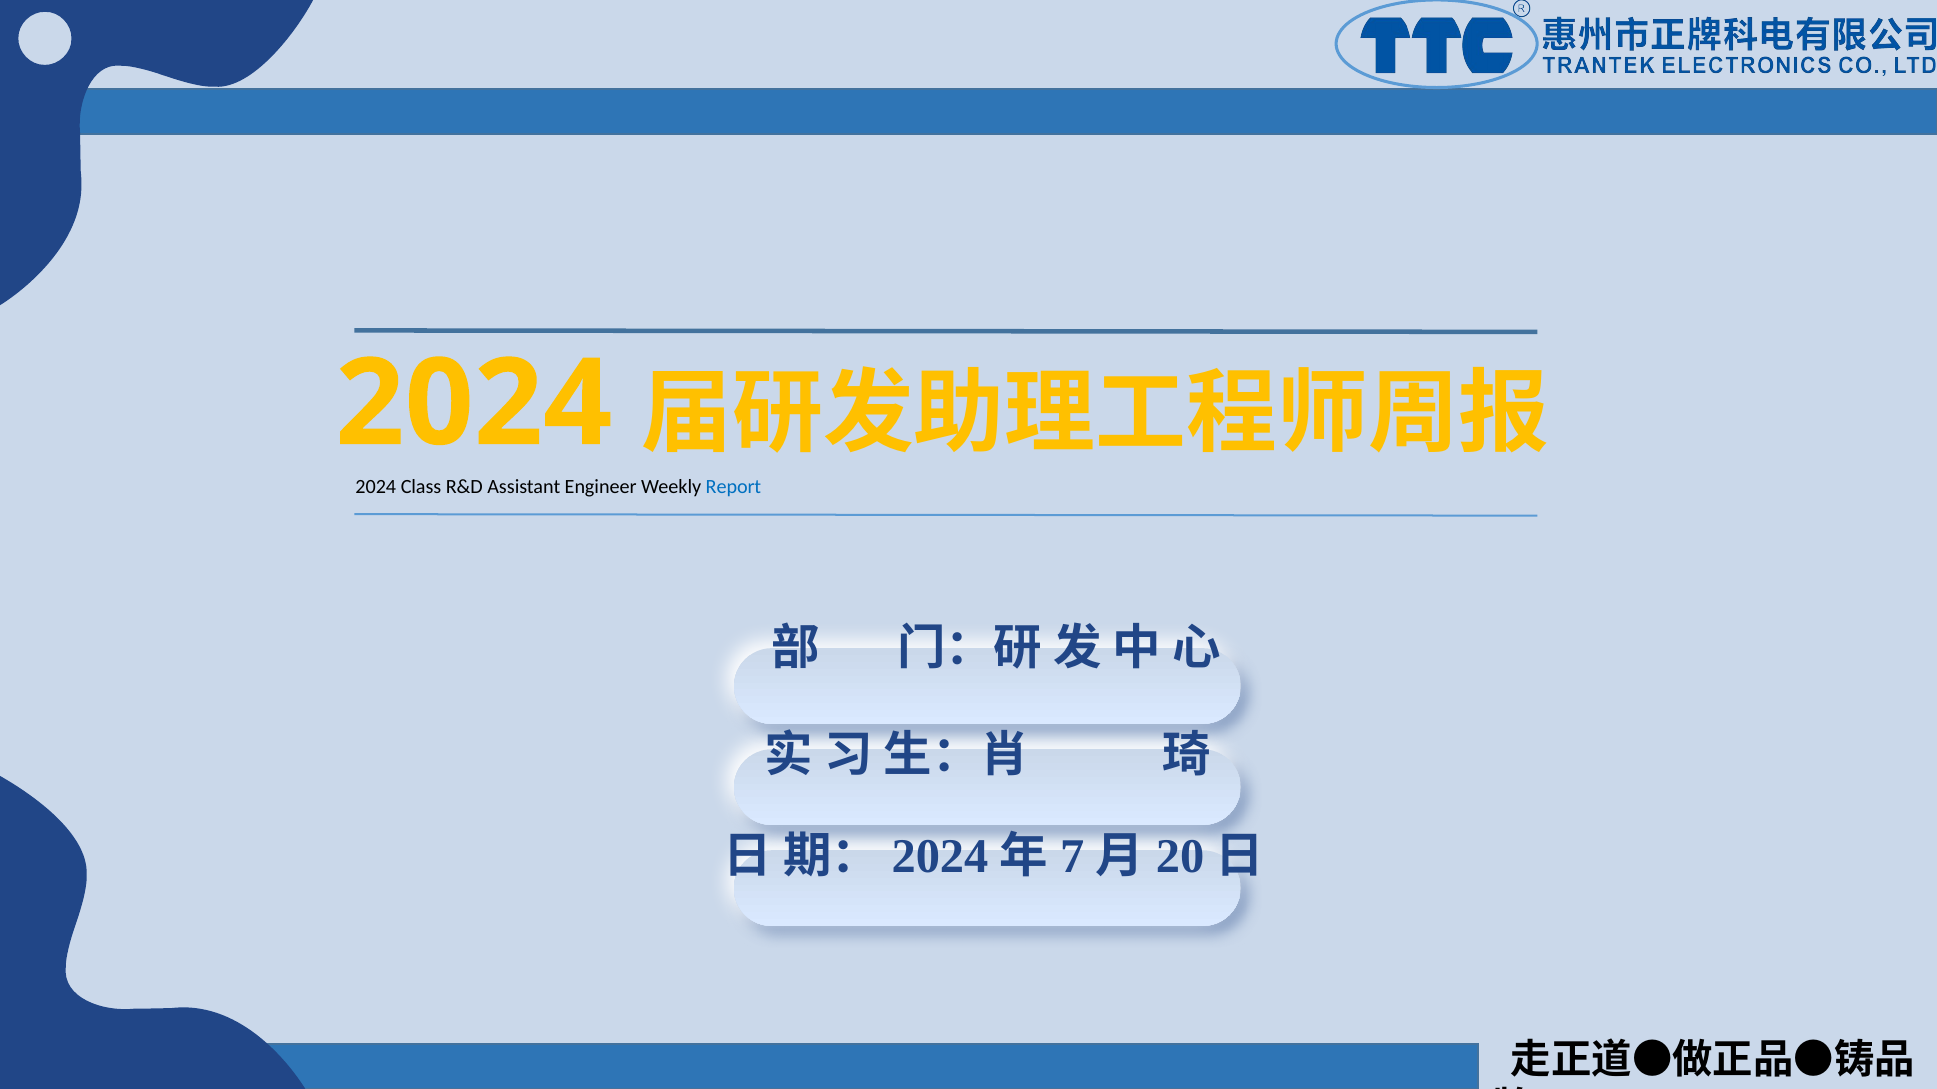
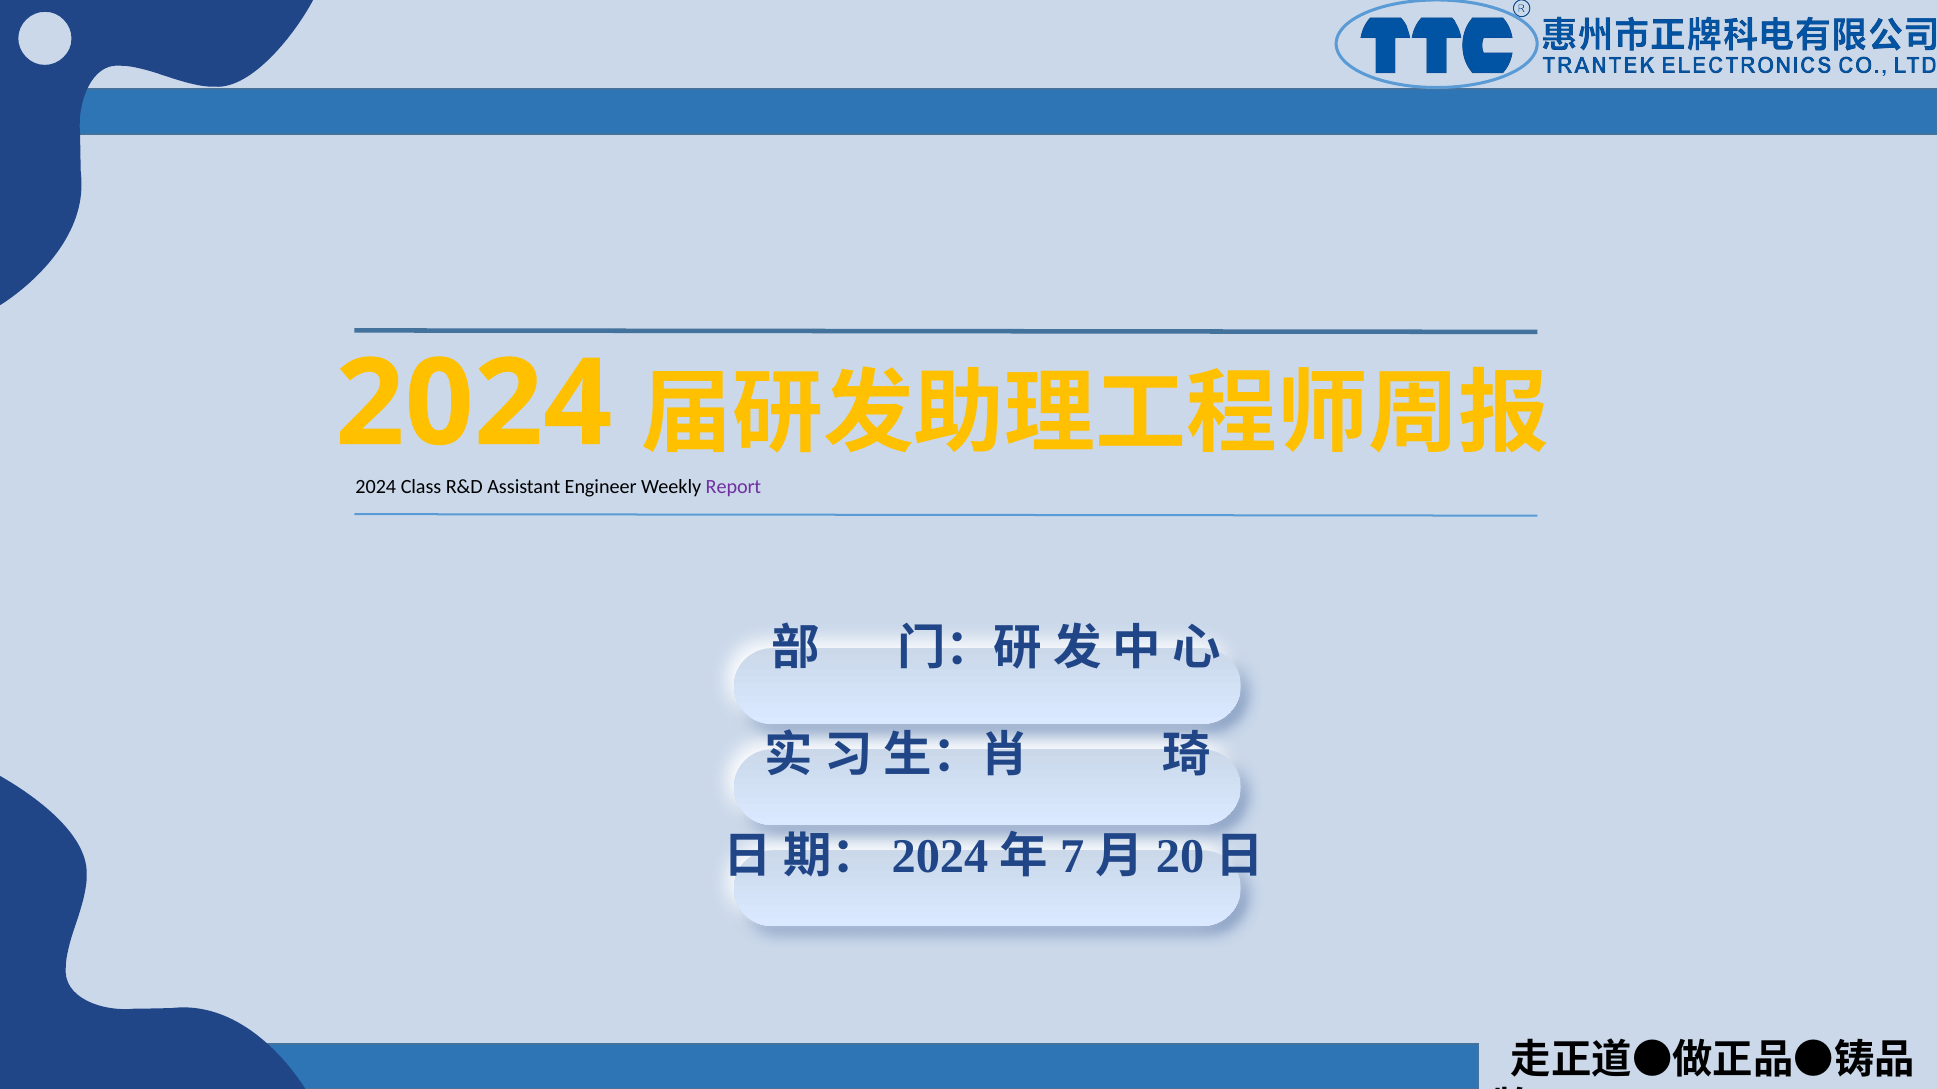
Report colour: blue -> purple
